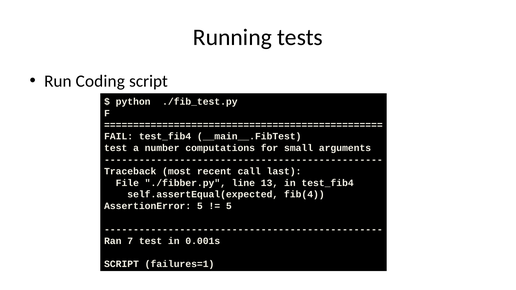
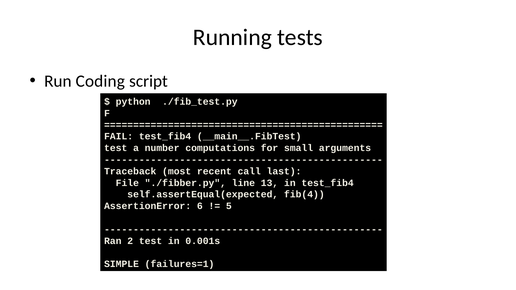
AssertionError 5: 5 -> 6
7: 7 -> 2
SCRIPT at (122, 264): SCRIPT -> SIMPLE
